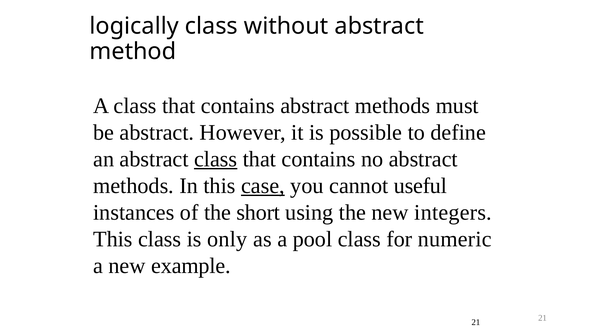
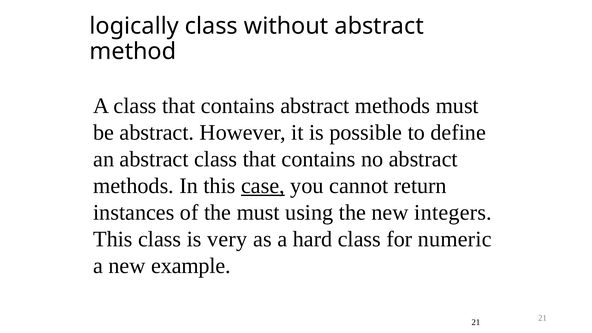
class at (216, 159) underline: present -> none
useful: useful -> return
the short: short -> must
only: only -> very
pool: pool -> hard
